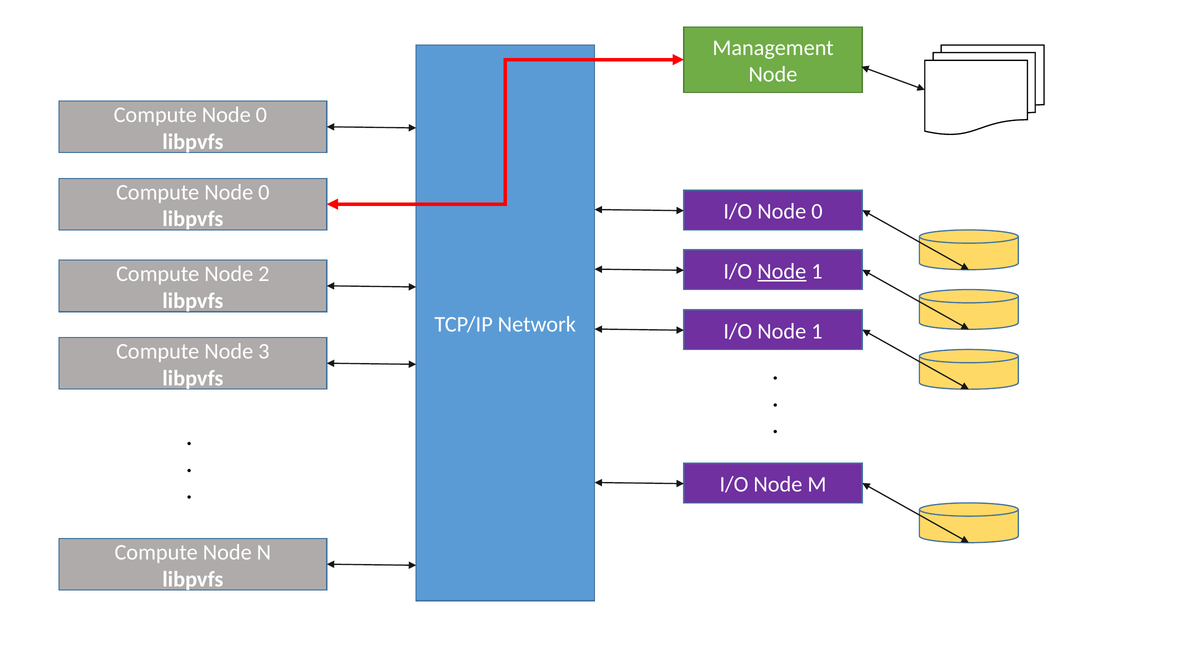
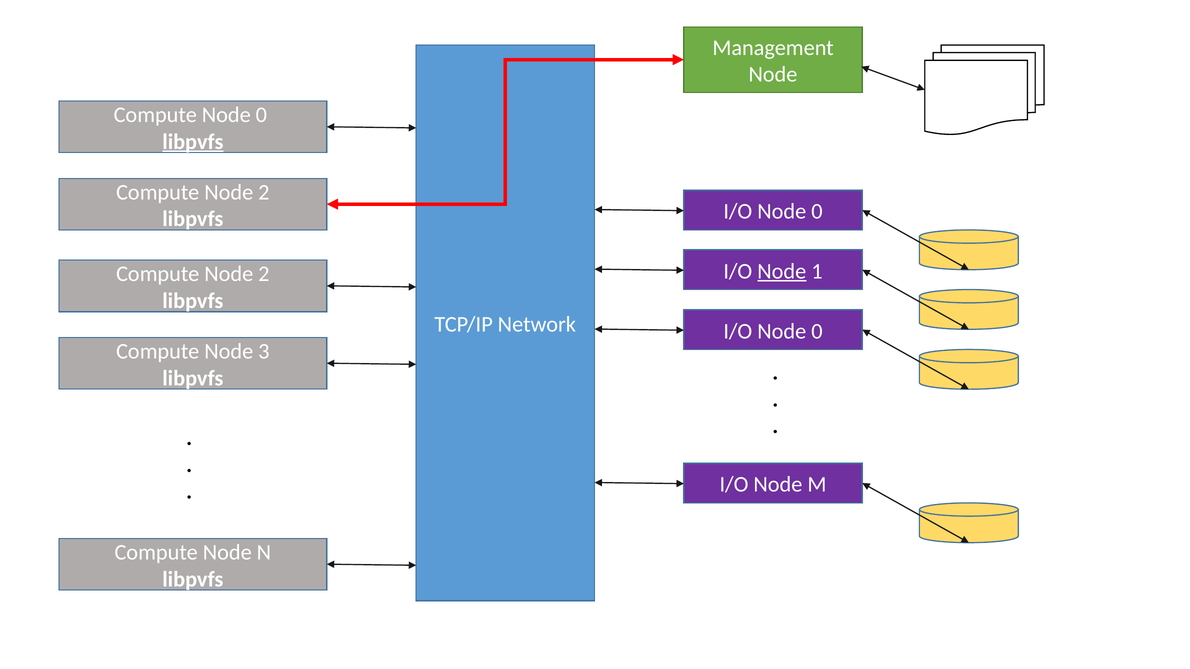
libpvfs at (193, 142) underline: none -> present
0 at (264, 192): 0 -> 2
1 at (817, 331): 1 -> 0
